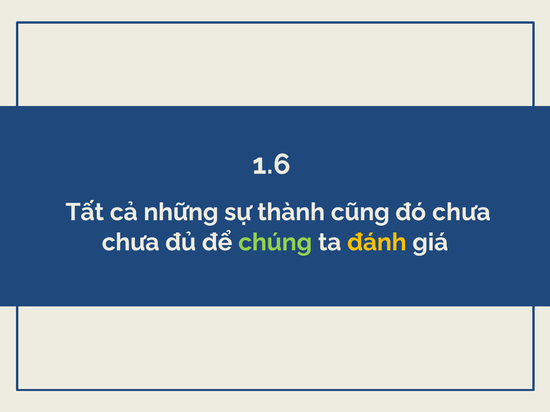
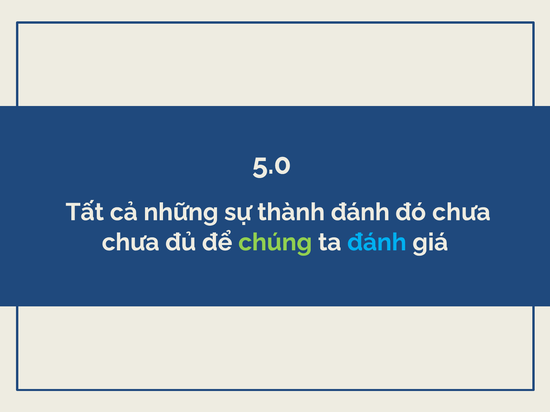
1.6: 1.6 -> 5.0
thành cũng: cũng -> đánh
đánh at (377, 243) colour: yellow -> light blue
